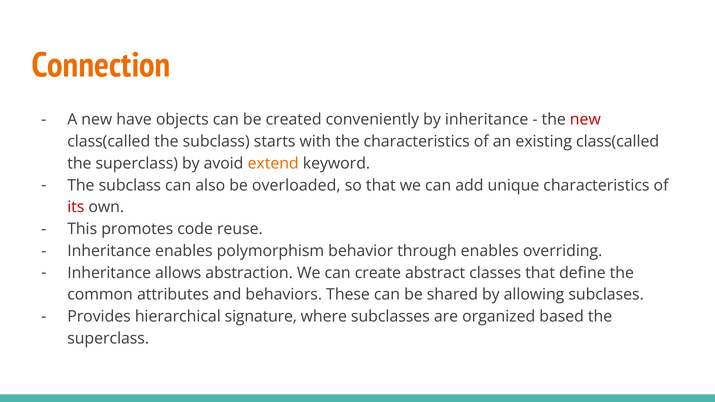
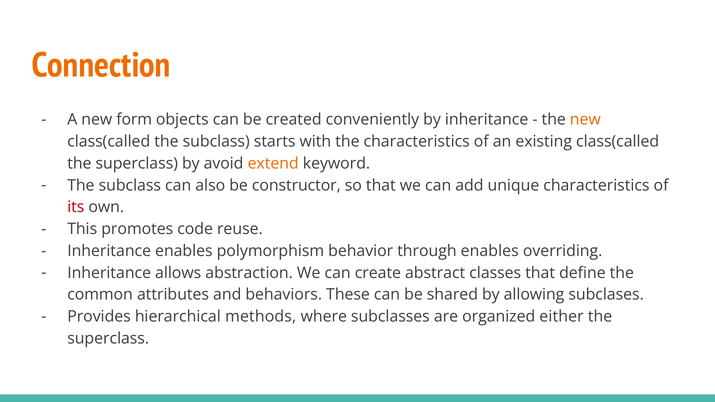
have: have -> form
new at (585, 120) colour: red -> orange
overloaded: overloaded -> constructor
signature: signature -> methods
based: based -> either
